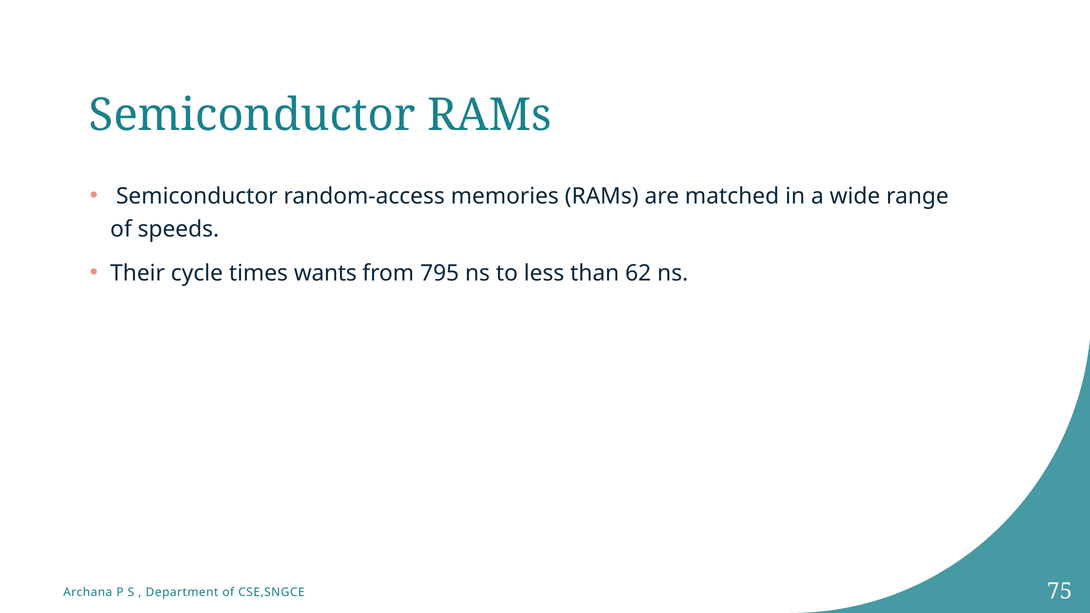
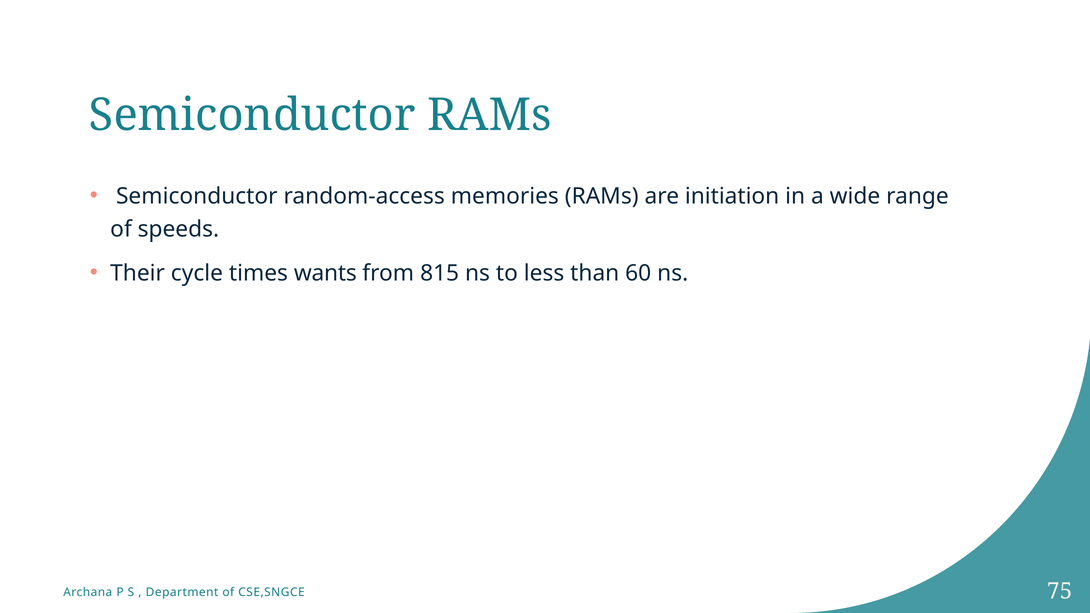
matched: matched -> initiation
795: 795 -> 815
62: 62 -> 60
